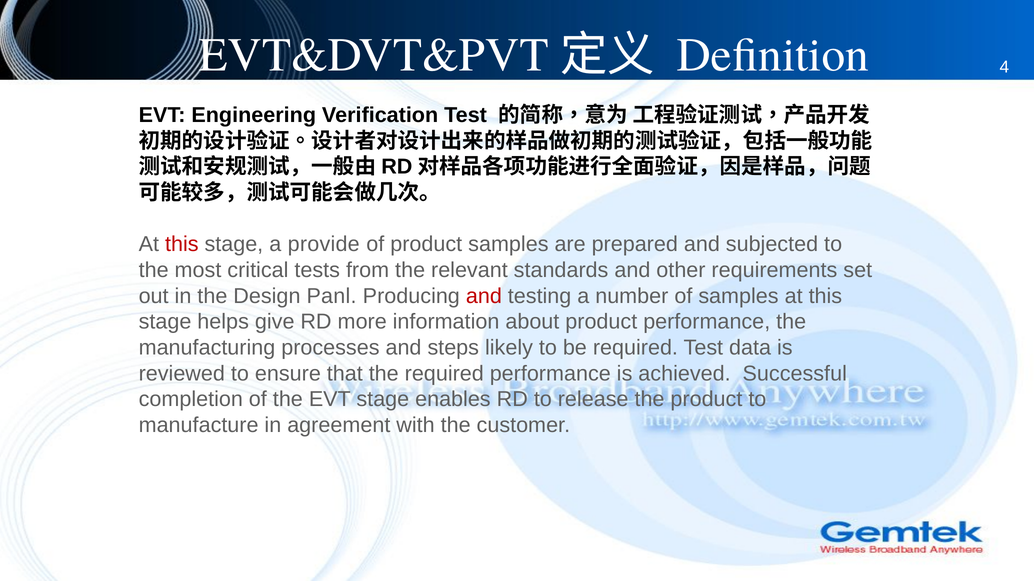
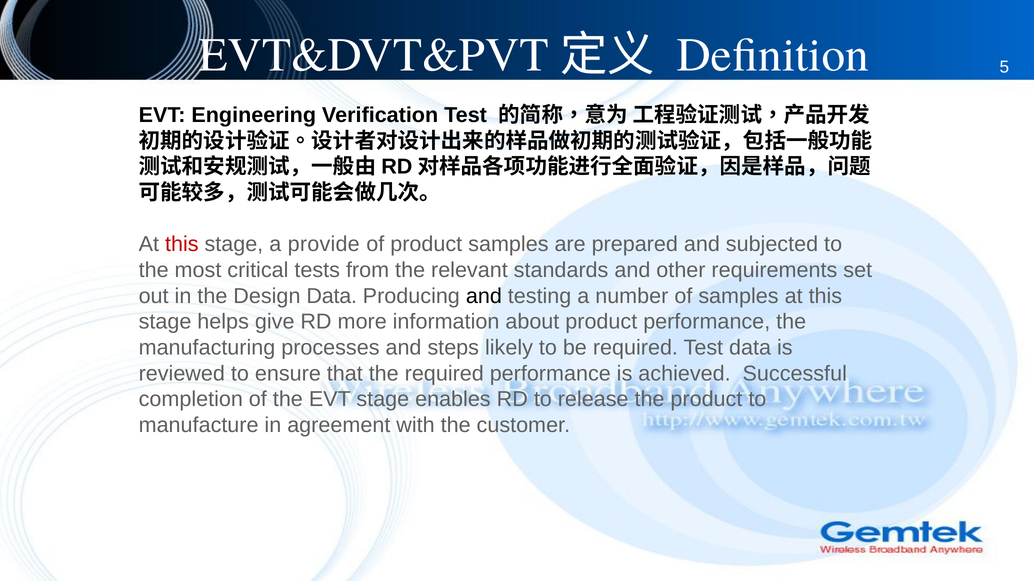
4: 4 -> 5
Design Panl: Panl -> Data
and at (484, 296) colour: red -> black
